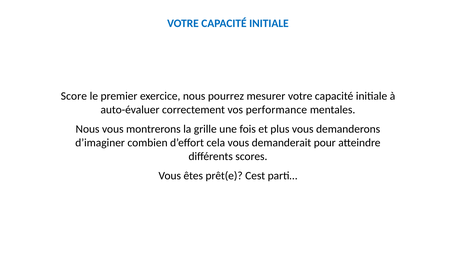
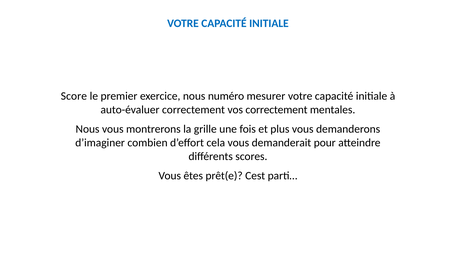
pourrez: pourrez -> numéro
vos performance: performance -> correctement
